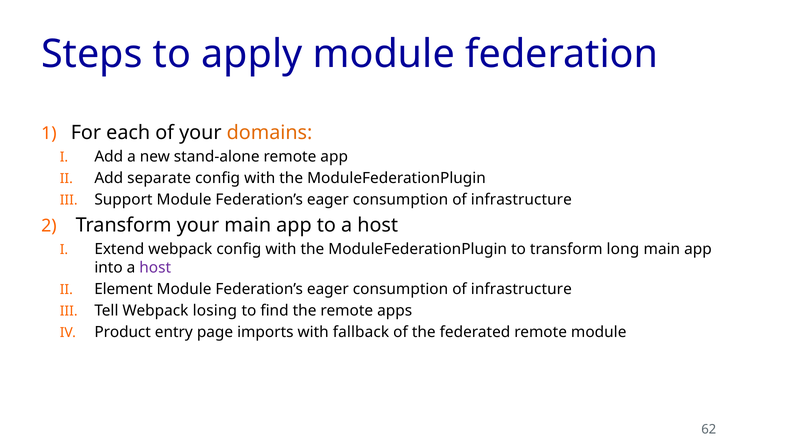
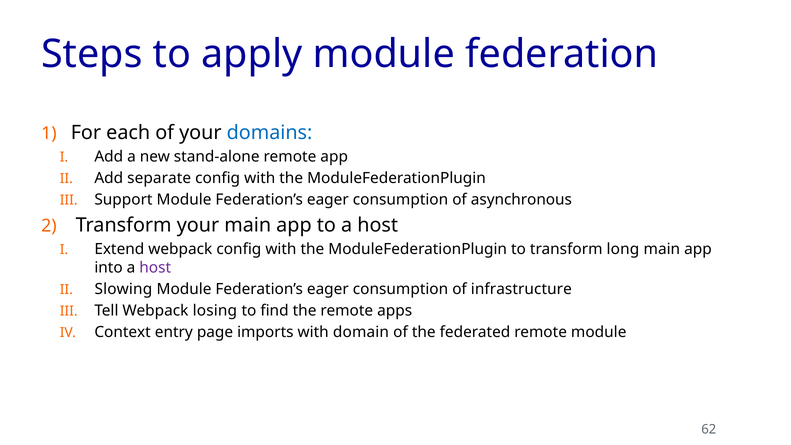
domains colour: orange -> blue
infrastructure at (521, 200): infrastructure -> asynchronous
Element: Element -> Slowing
Product: Product -> Context
fallback: fallback -> domain
